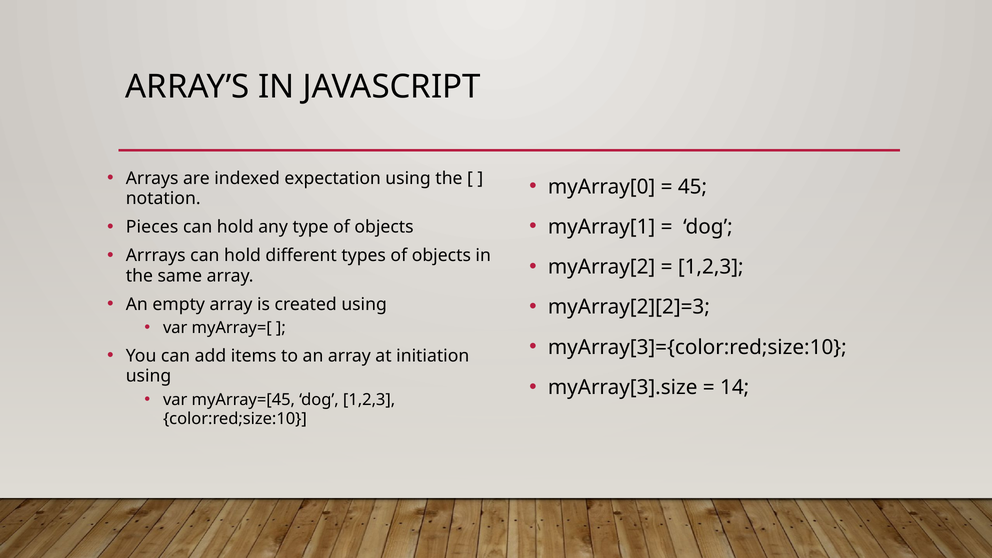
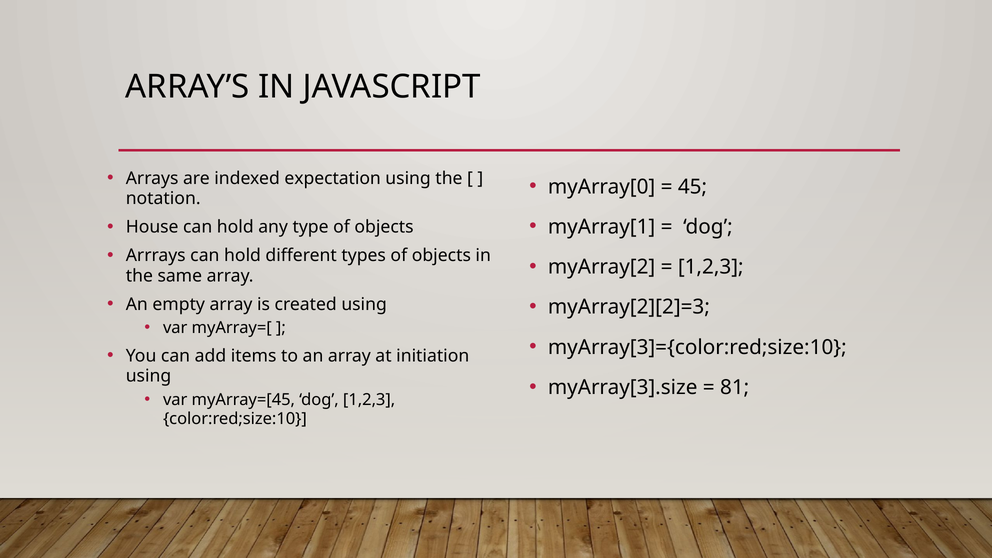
Pieces: Pieces -> House
14: 14 -> 81
